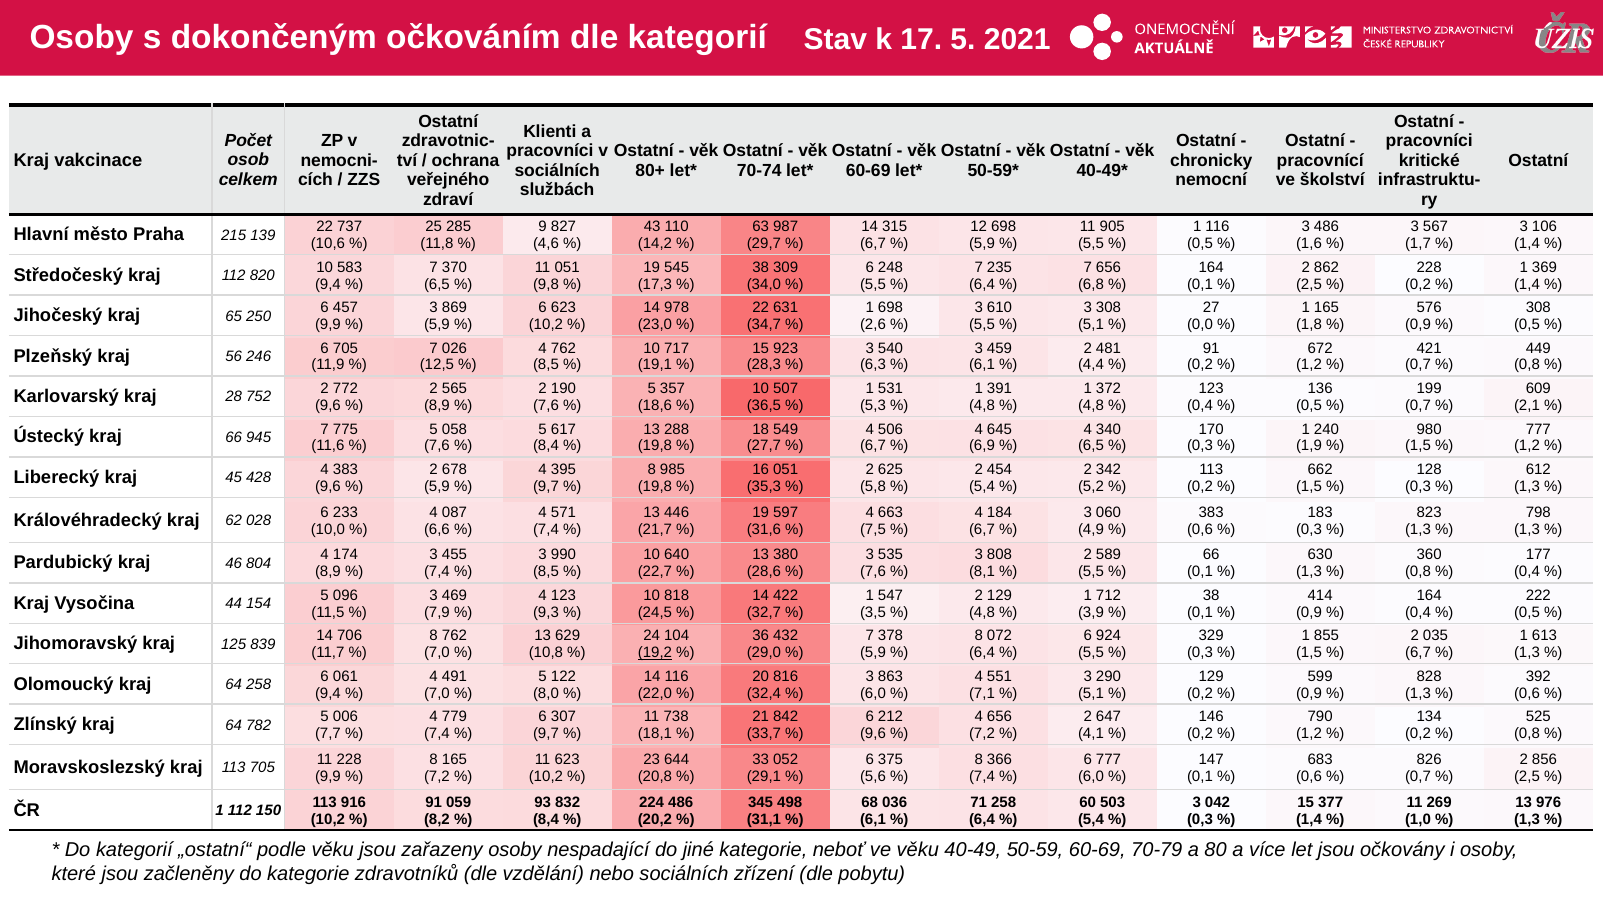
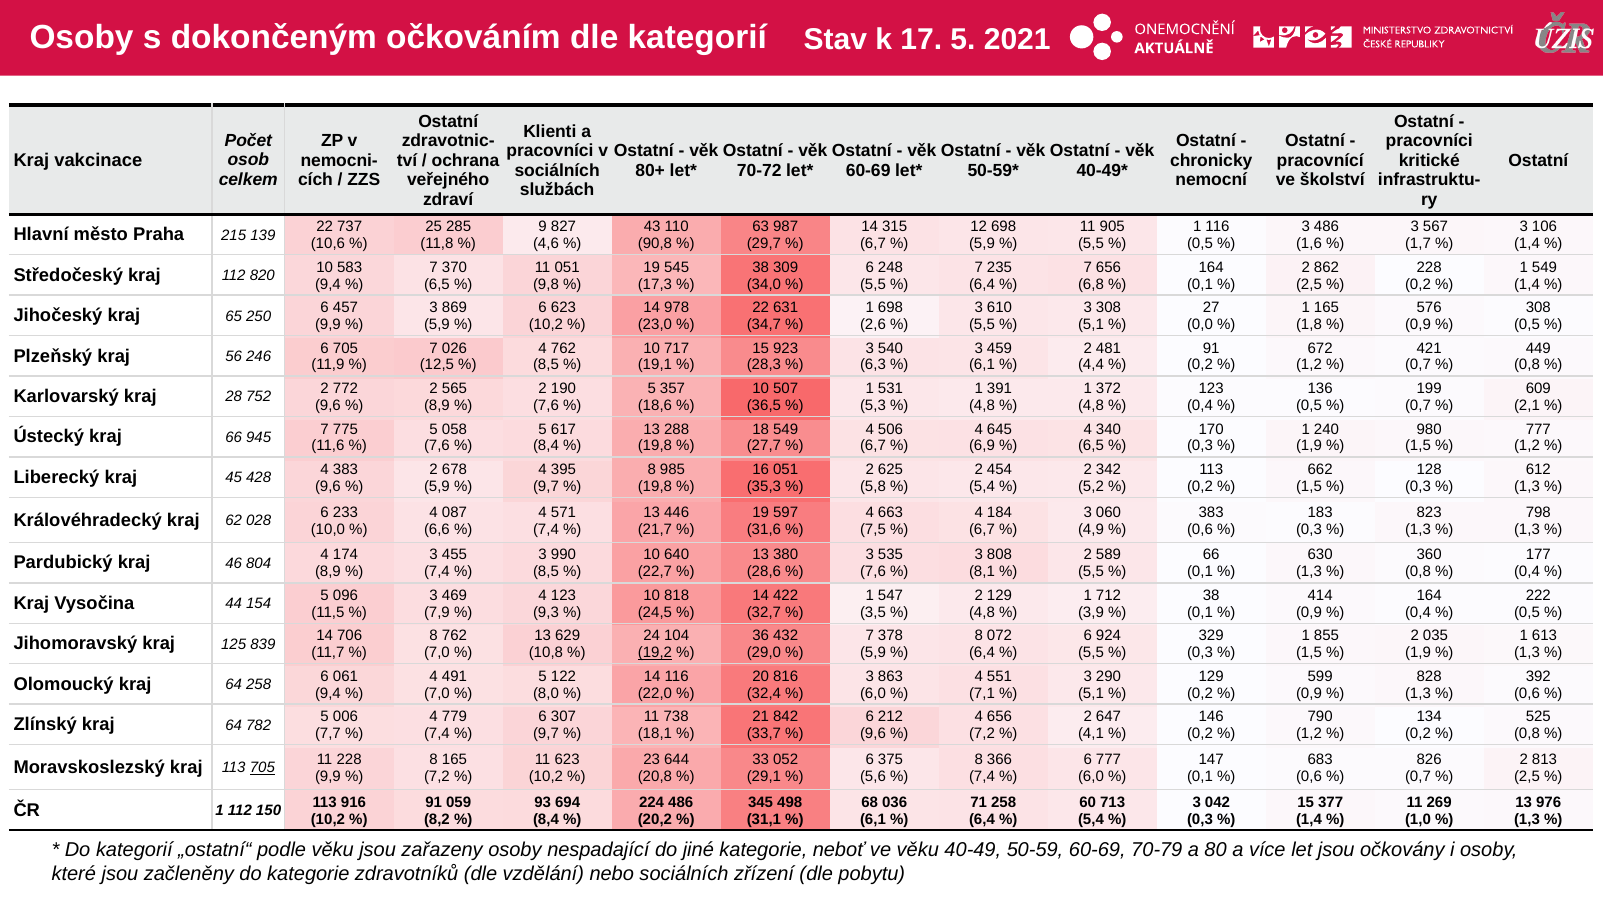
70-74: 70-74 -> 70-72
14,2: 14,2 -> 90,8
1 369: 369 -> 549
6,7 at (1418, 653): 6,7 -> 1,9
856: 856 -> 813
705 at (262, 768) underline: none -> present
832: 832 -> 694
503: 503 -> 713
